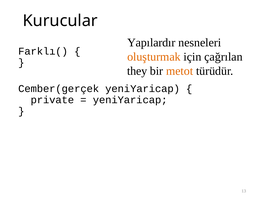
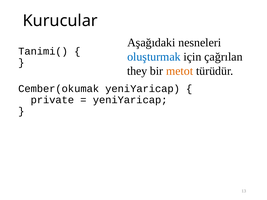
Yapılardır: Yapılardır -> Aşağıdaki
Farklı(: Farklı( -> Tanimi(
oluşturmak colour: orange -> blue
Cember(gerçek: Cember(gerçek -> Cember(okumak
